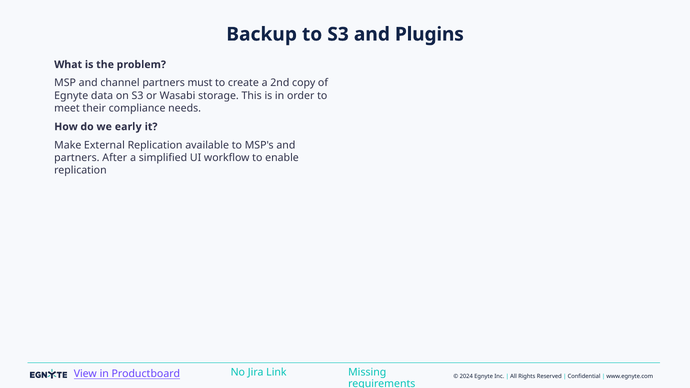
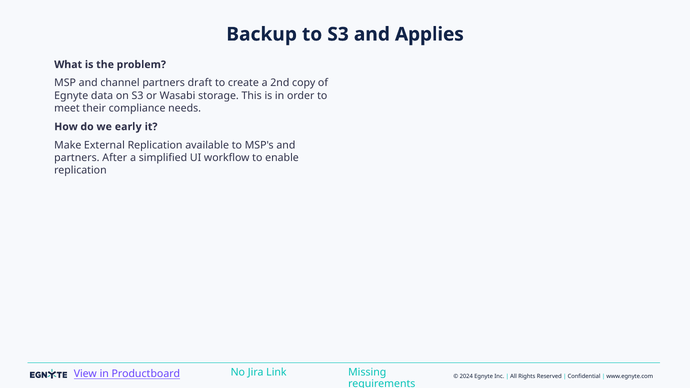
Plugins: Plugins -> Applies
must: must -> draft
